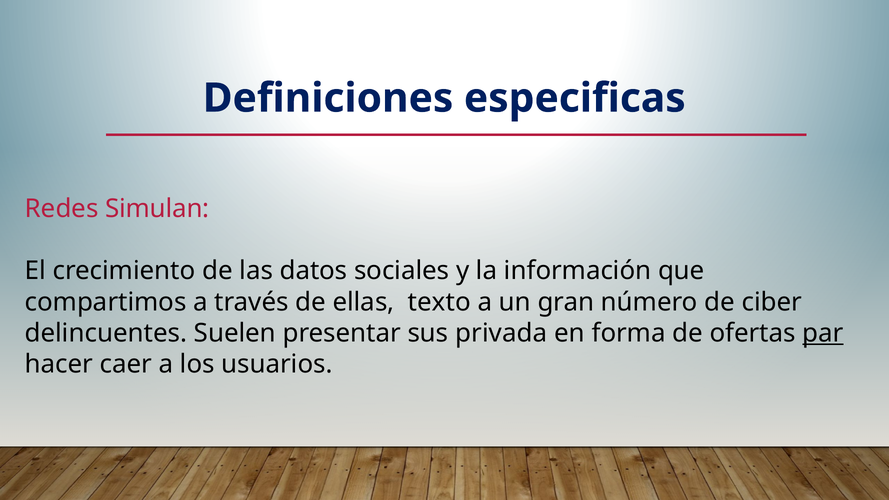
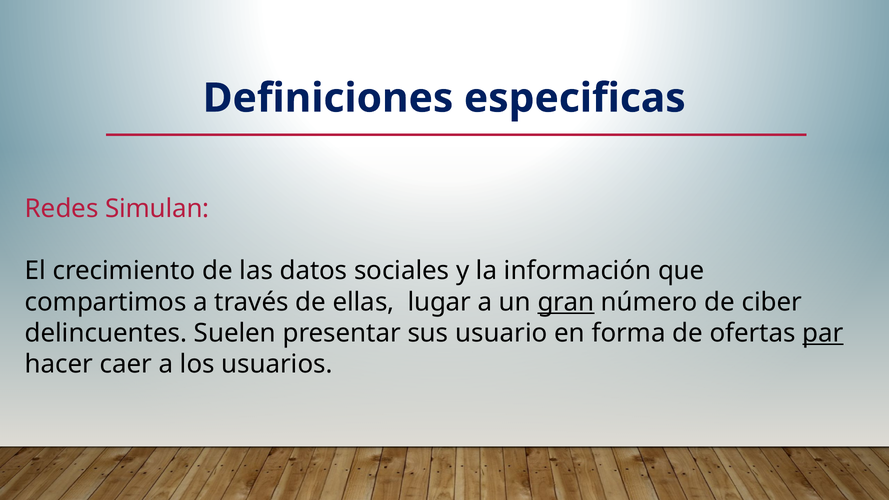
texto: texto -> lugar
gran underline: none -> present
privada: privada -> usuario
